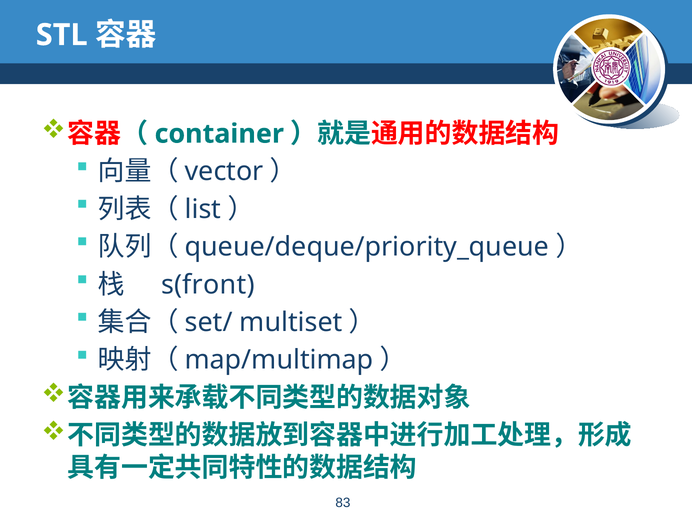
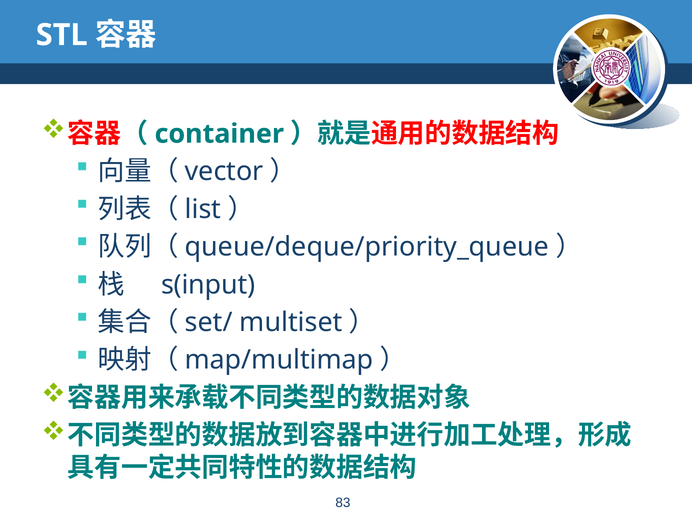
s(front: s(front -> s(input
